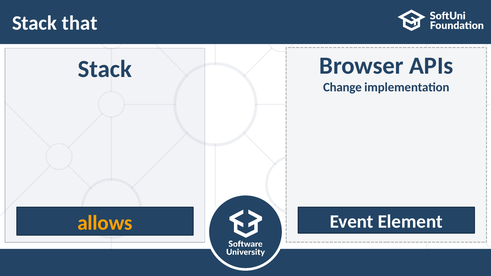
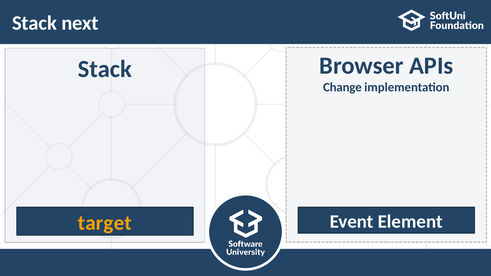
that: that -> next
allows: allows -> target
